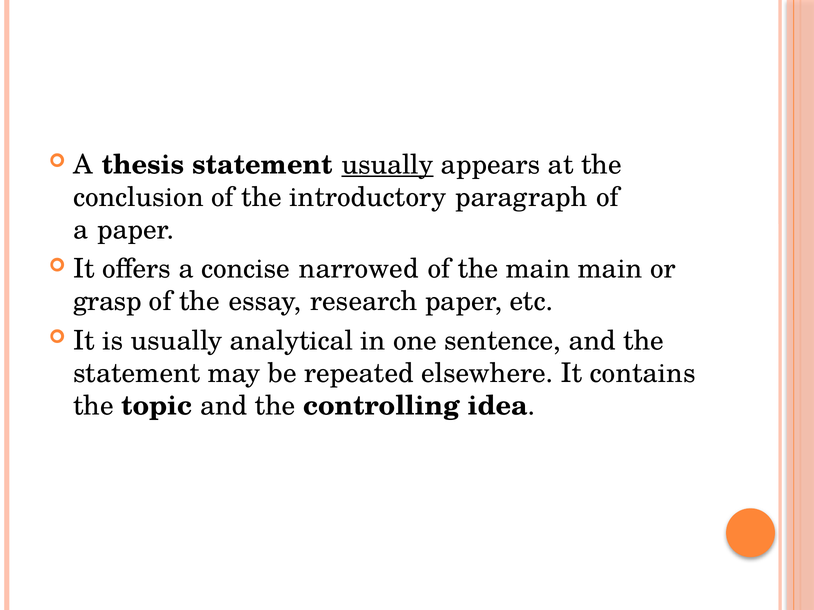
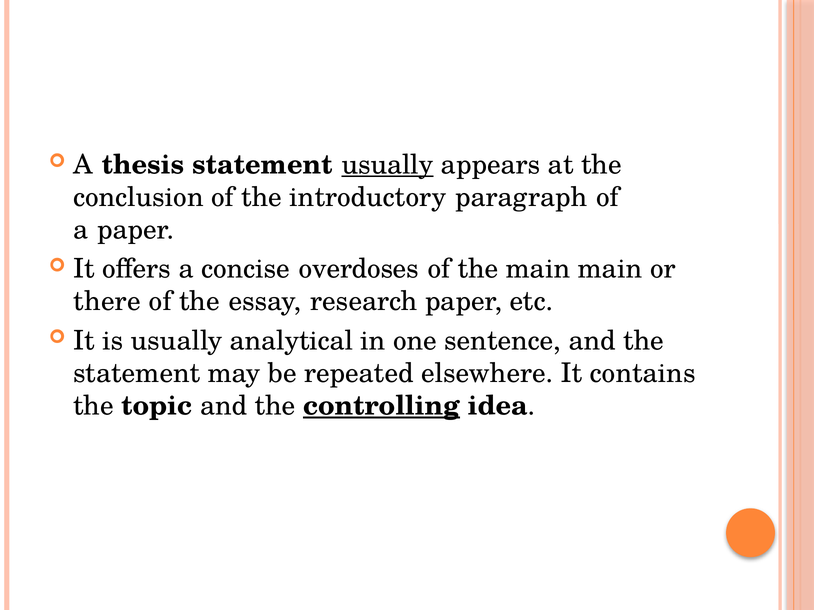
narrowed: narrowed -> overdoses
grasp: grasp -> there
controlling underline: none -> present
